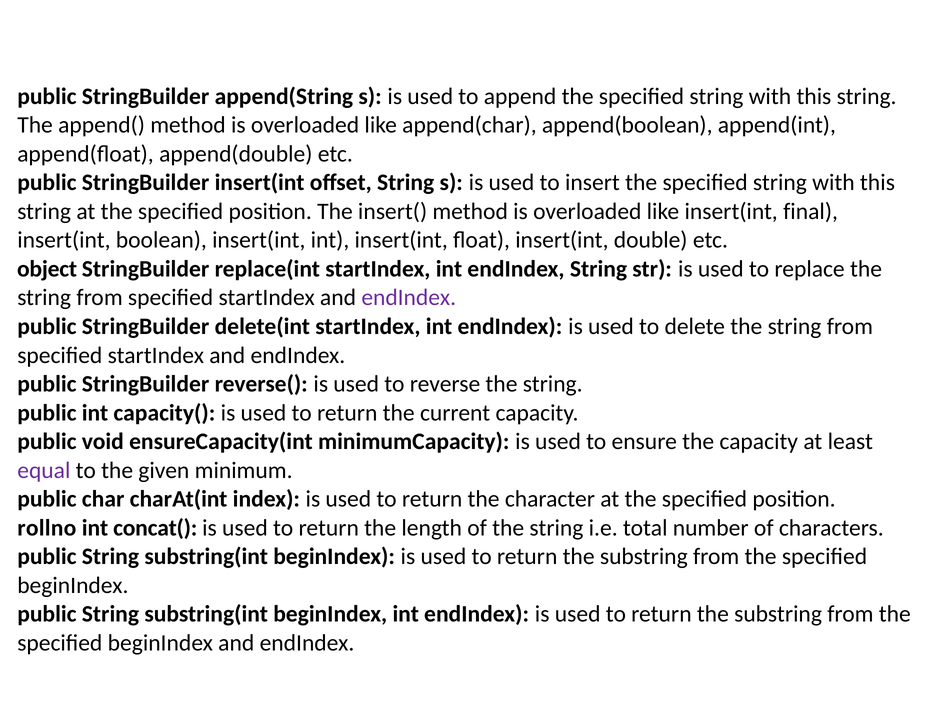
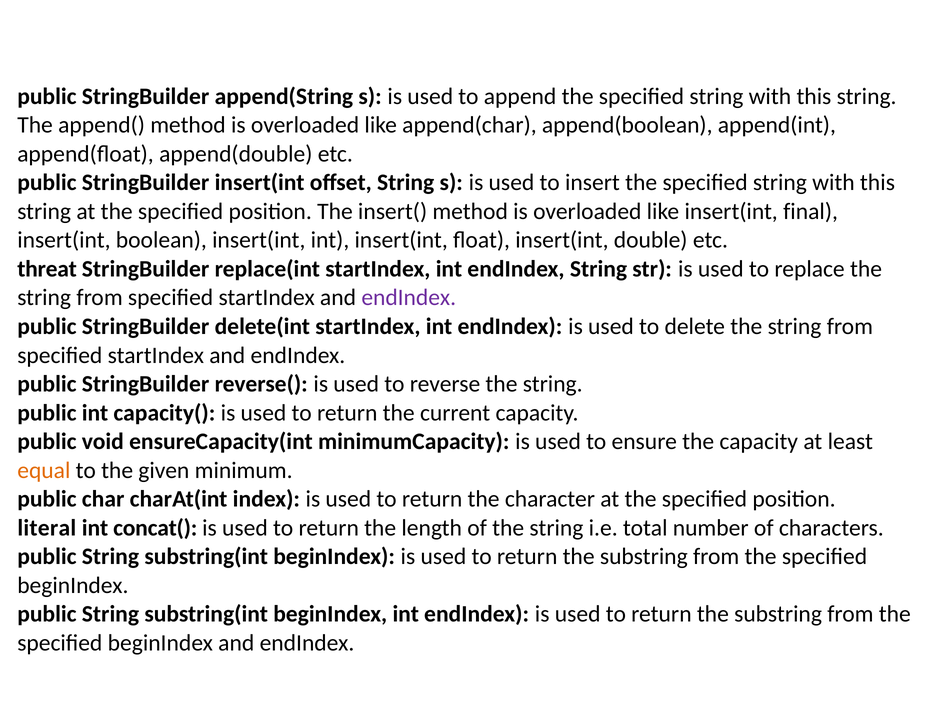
object: object -> threat
equal colour: purple -> orange
rollno: rollno -> literal
